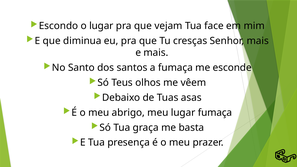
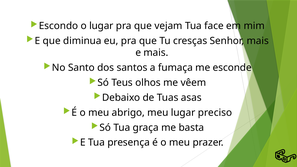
lugar fumaça: fumaça -> preciso
